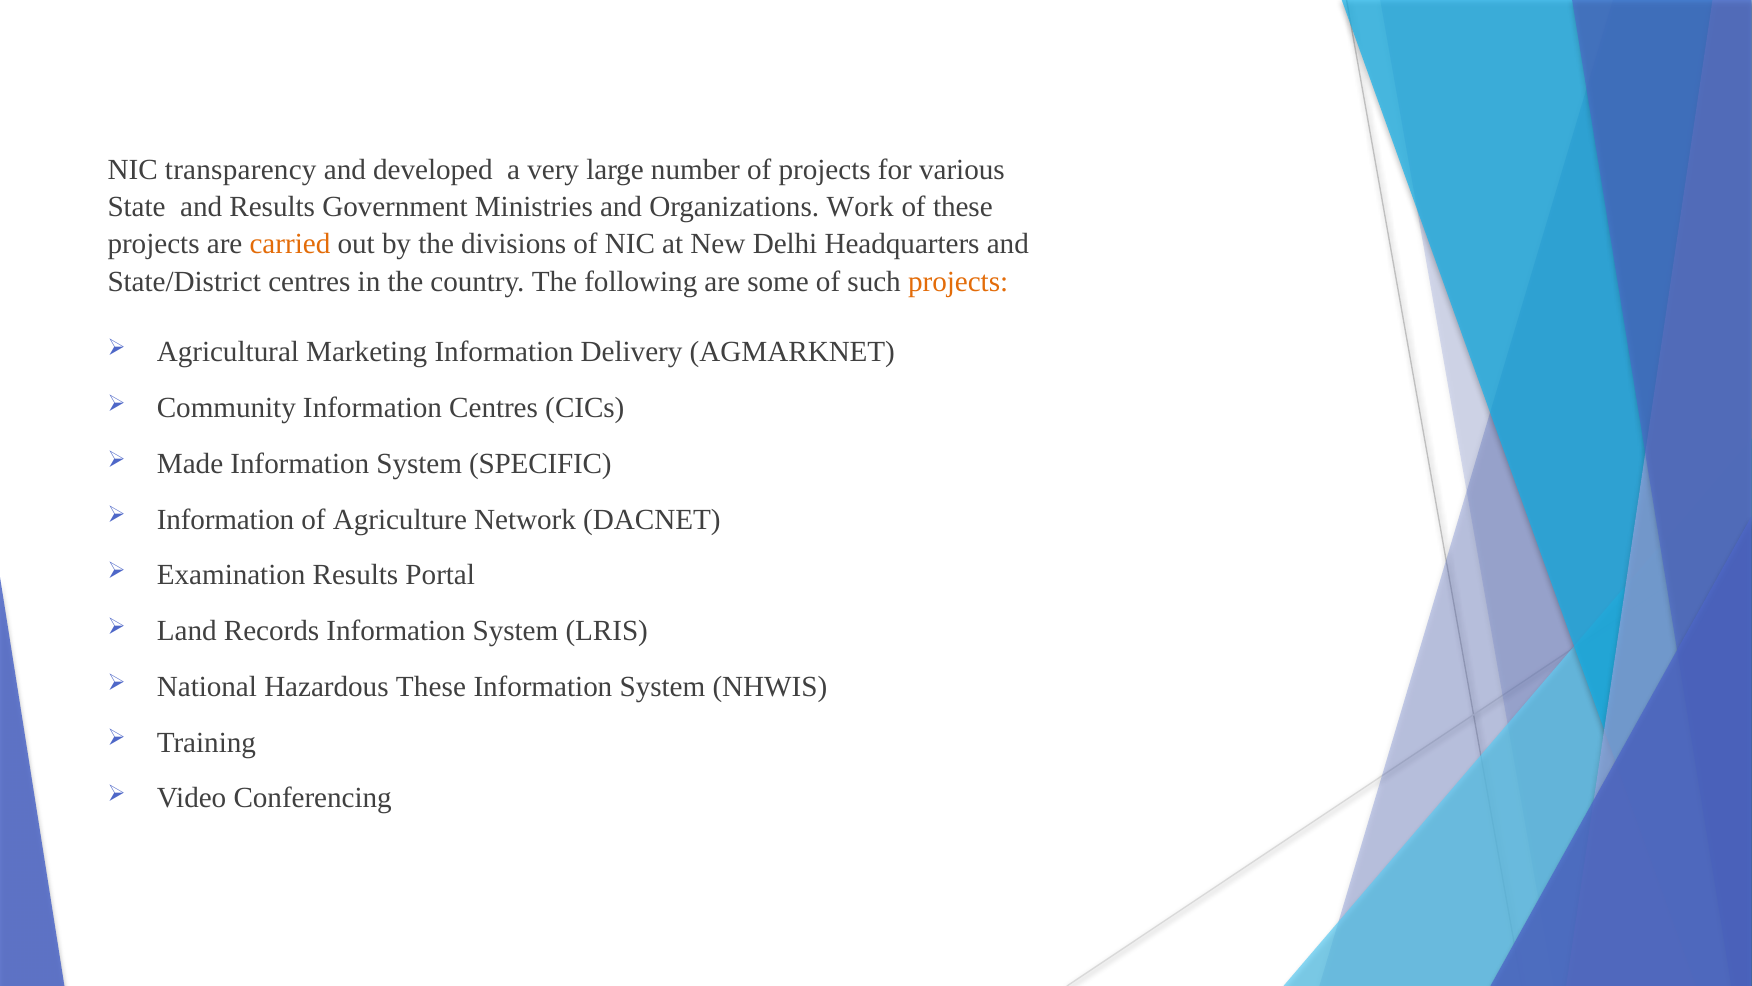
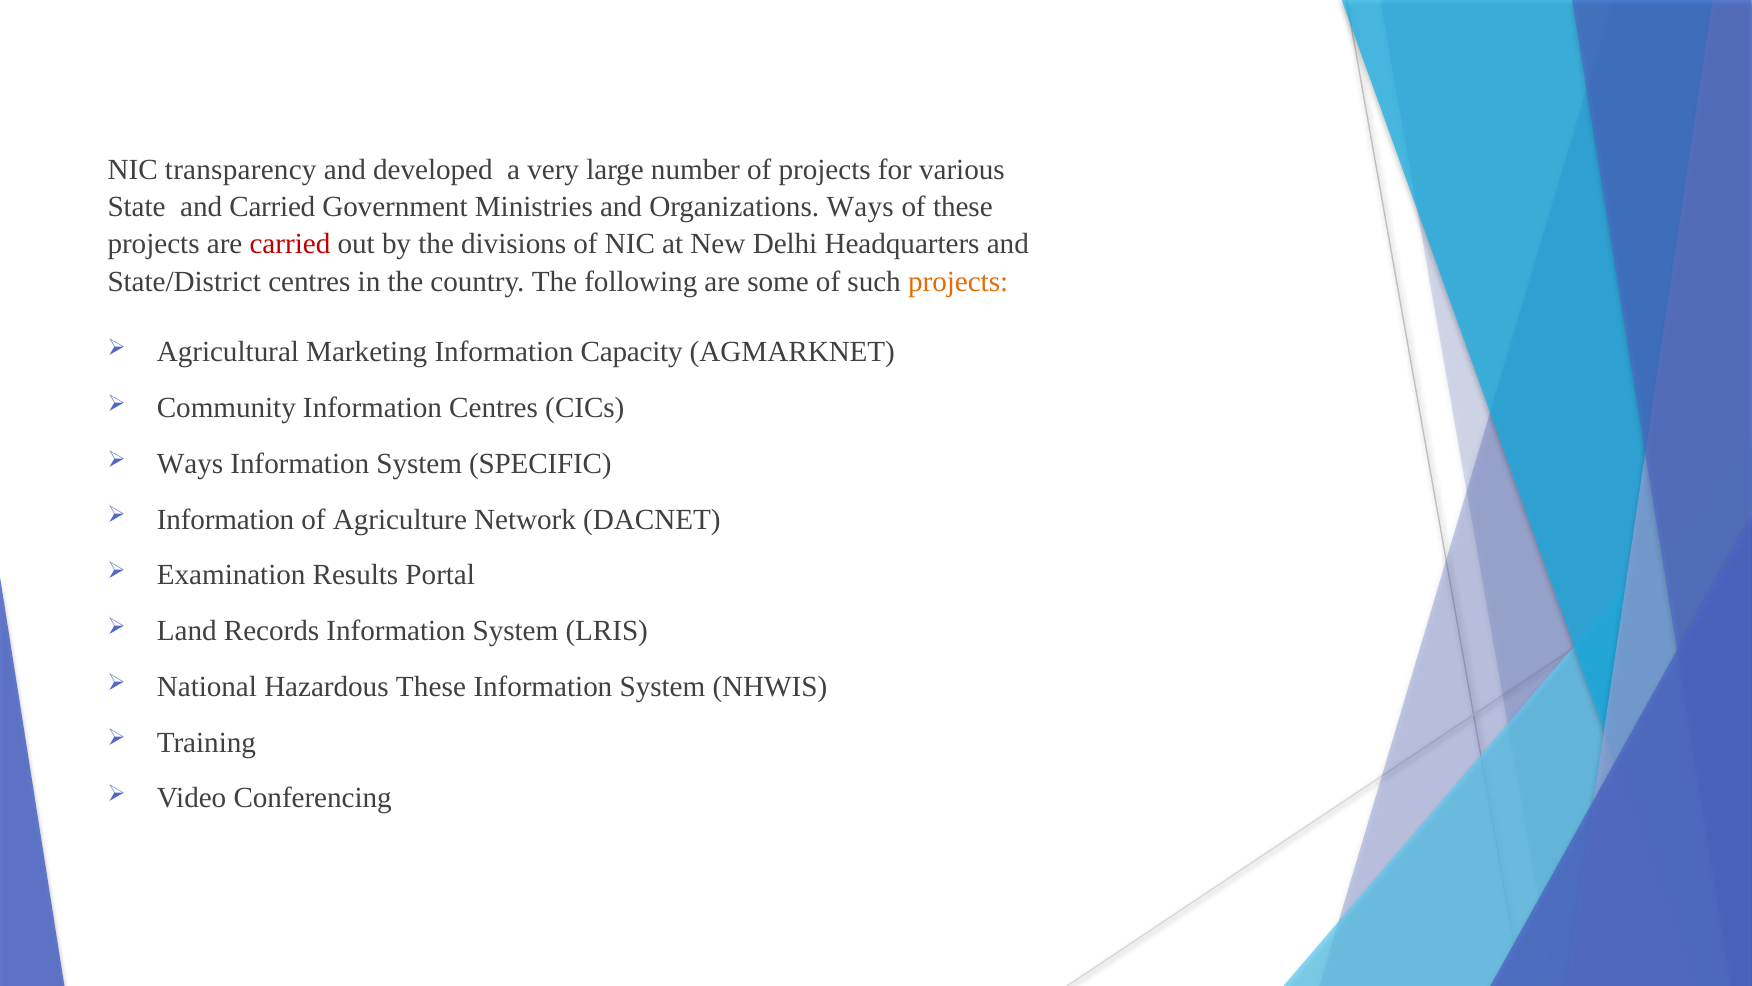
and Results: Results -> Carried
Organizations Work: Work -> Ways
carried at (290, 244) colour: orange -> red
Delivery: Delivery -> Capacity
Made at (190, 463): Made -> Ways
